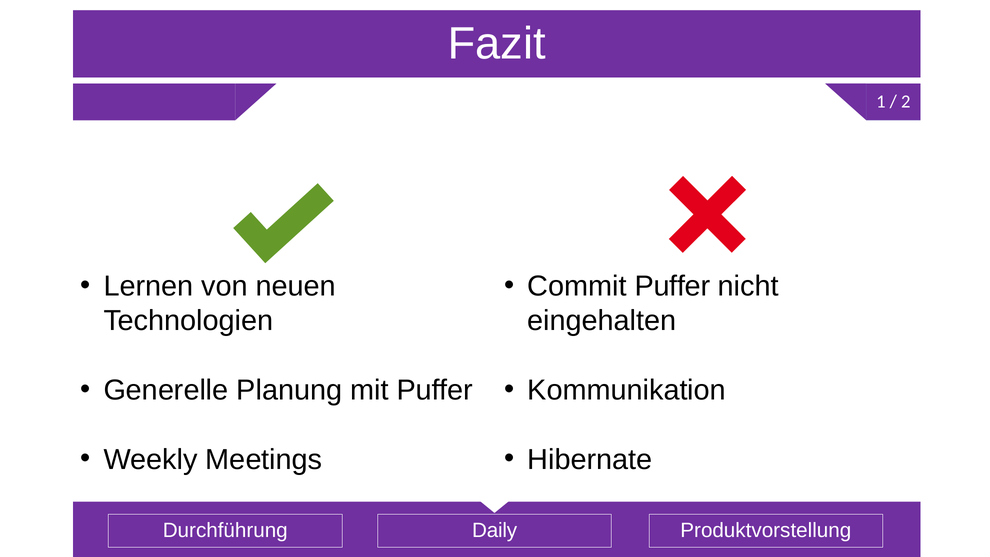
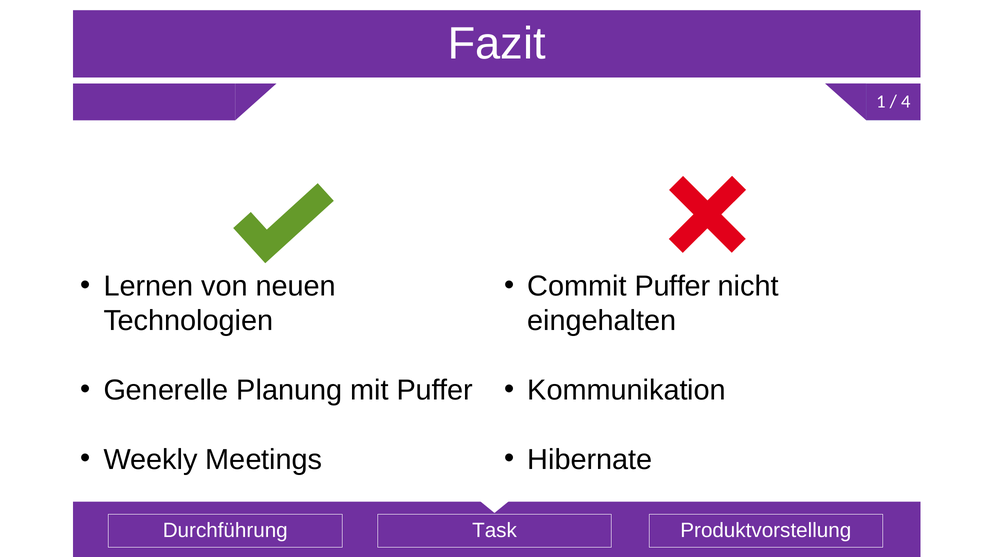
2: 2 -> 4
Daily: Daily -> Task
